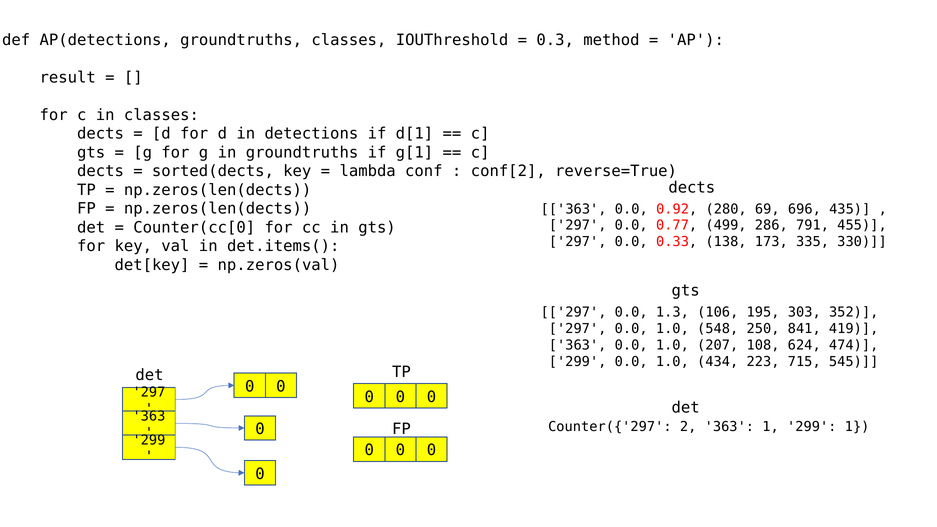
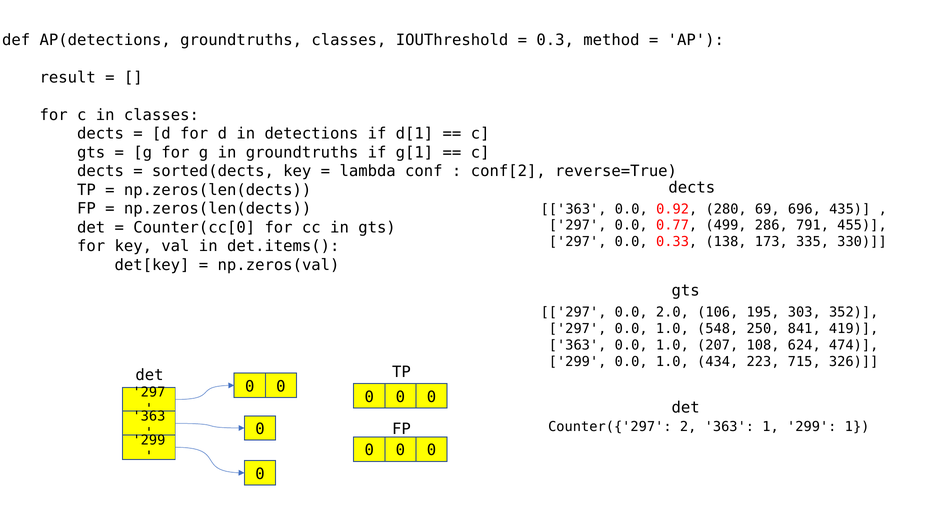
1.3: 1.3 -> 2.0
545: 545 -> 326
